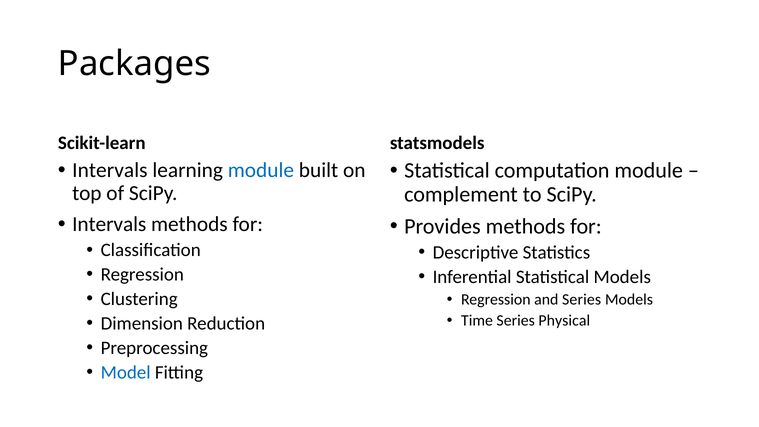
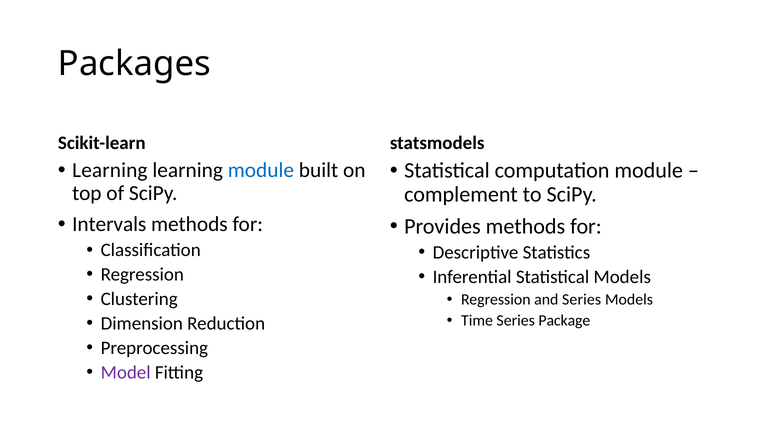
Intervals at (110, 170): Intervals -> Learning
Physical: Physical -> Package
Model colour: blue -> purple
